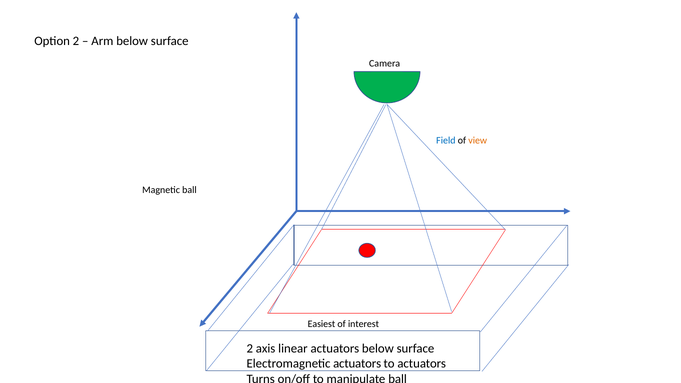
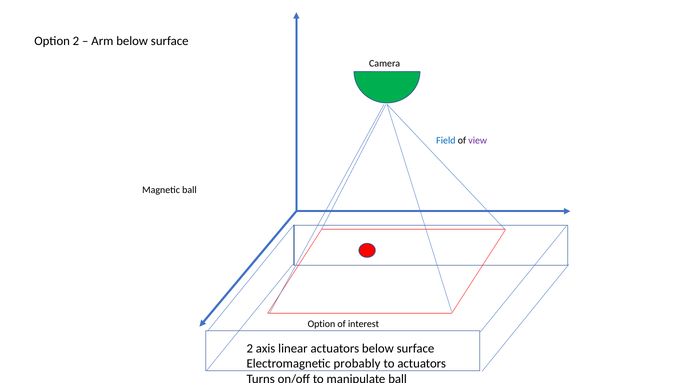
view colour: orange -> purple
Easiest at (321, 324): Easiest -> Option
Electromagnetic actuators: actuators -> probably
